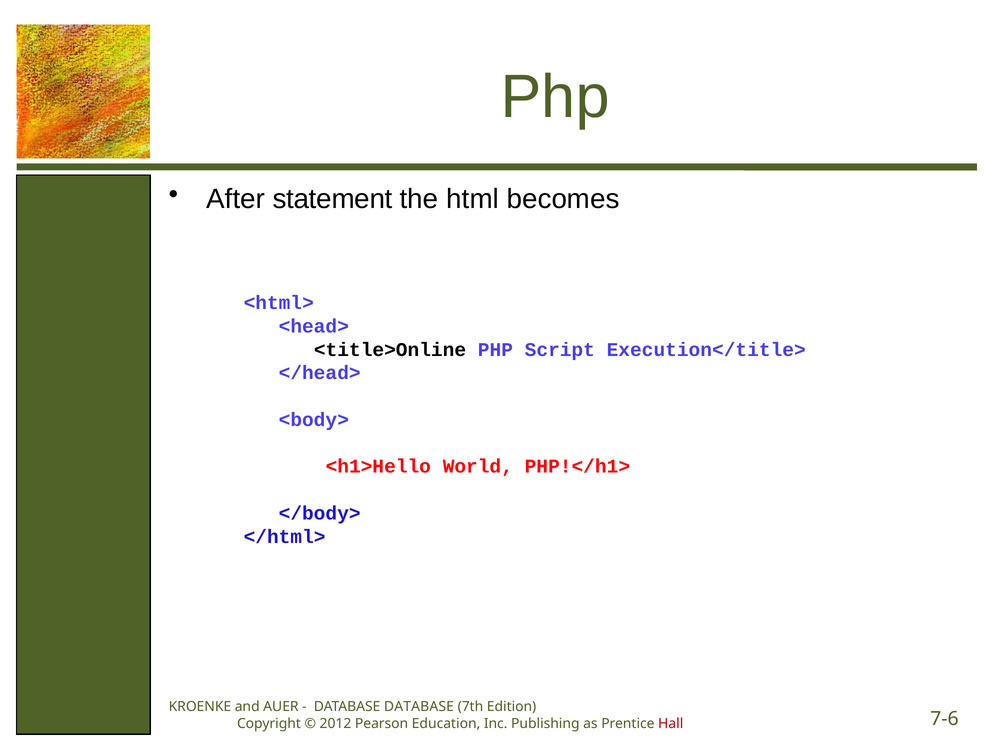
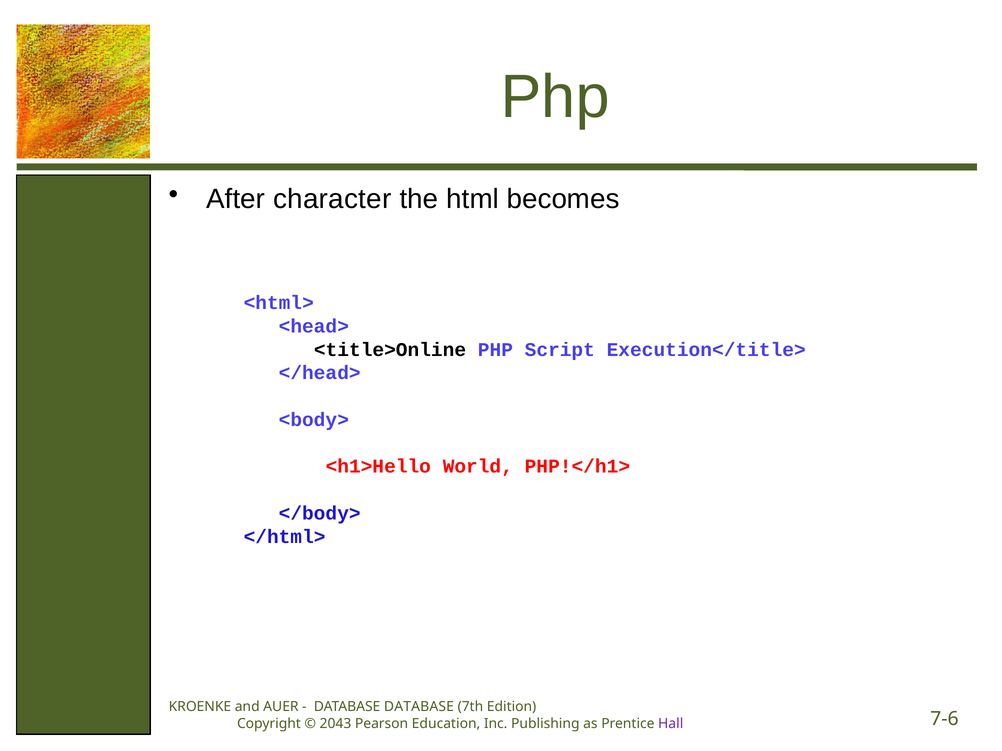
statement: statement -> character
2012: 2012 -> 2043
Hall colour: red -> purple
